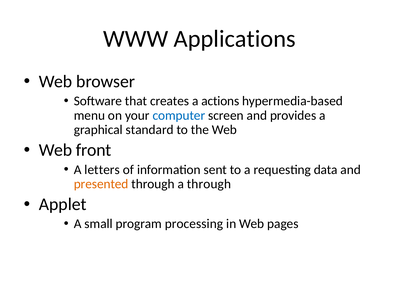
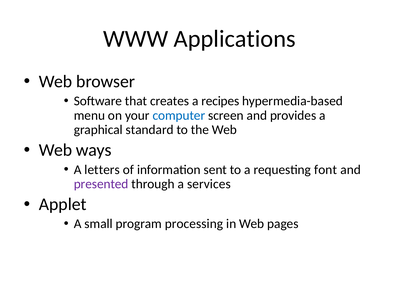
actions: actions -> recipes
front: front -> ways
data: data -> font
presented colour: orange -> purple
a through: through -> services
